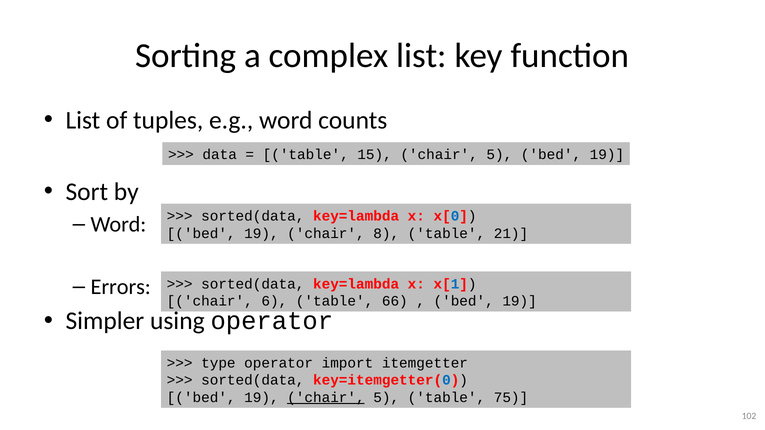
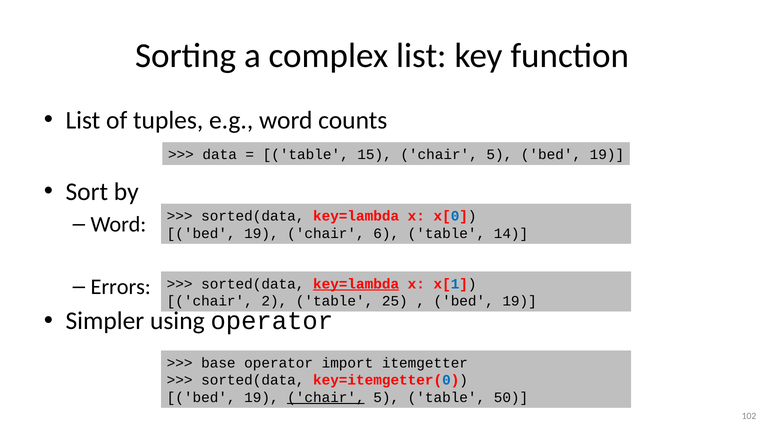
8: 8 -> 6
21: 21 -> 14
key=lambda at (356, 284) underline: none -> present
6: 6 -> 2
66: 66 -> 25
type: type -> base
75: 75 -> 50
